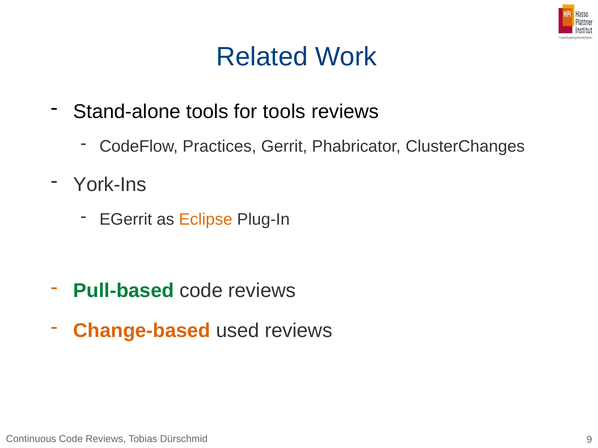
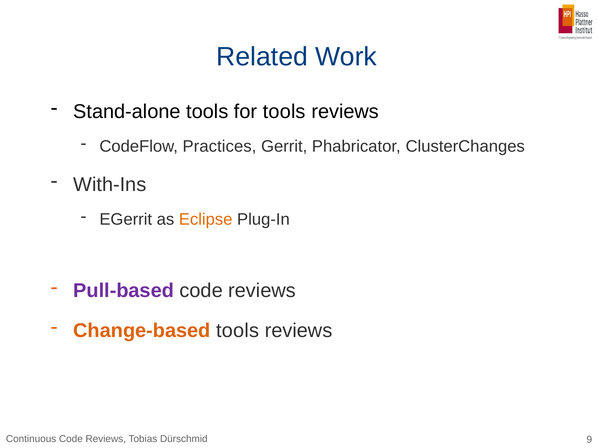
York-Ins: York-Ins -> With-Ins
Pull-based colour: green -> purple
Change-based used: used -> tools
